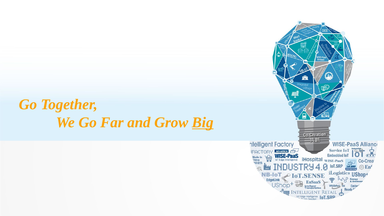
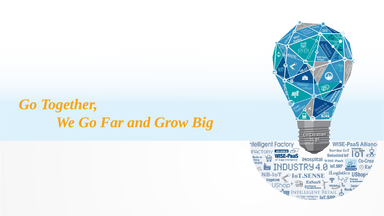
Big underline: present -> none
